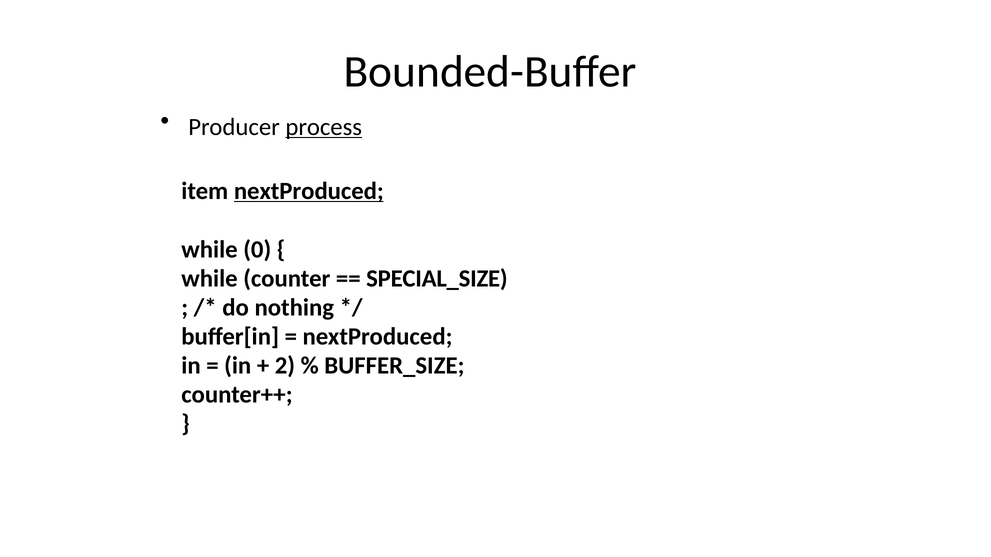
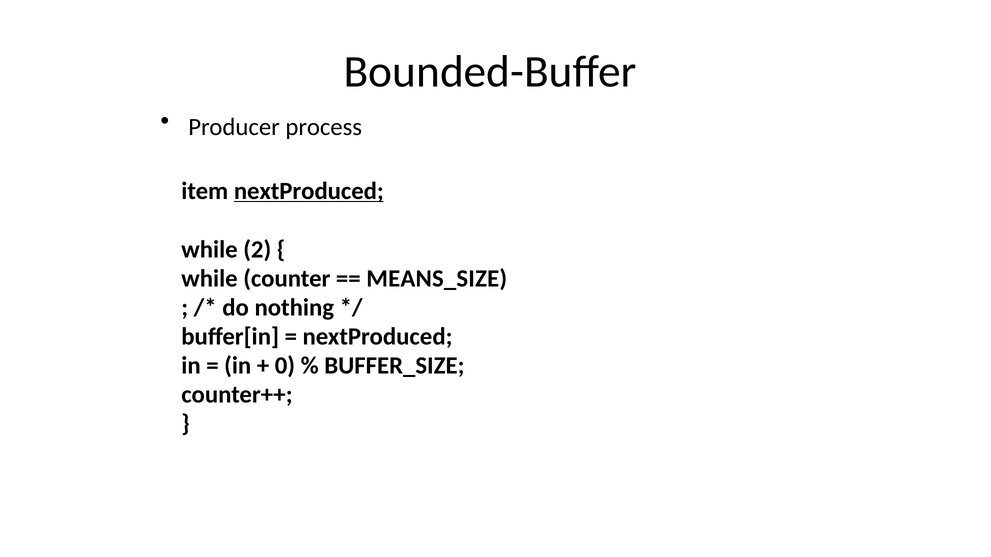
process underline: present -> none
0: 0 -> 2
SPECIAL_SIZE: SPECIAL_SIZE -> MEANS_SIZE
2: 2 -> 0
